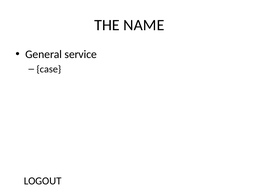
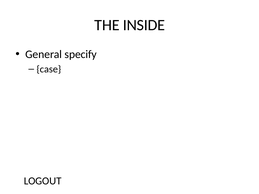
NAME: NAME -> INSIDE
service: service -> specify
